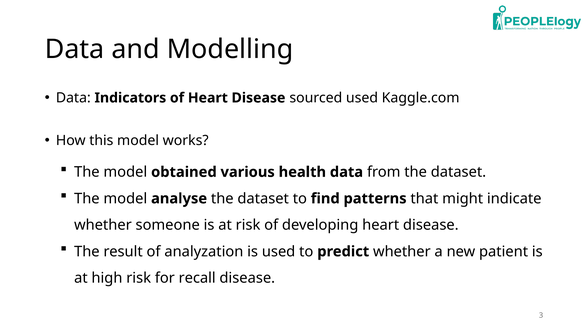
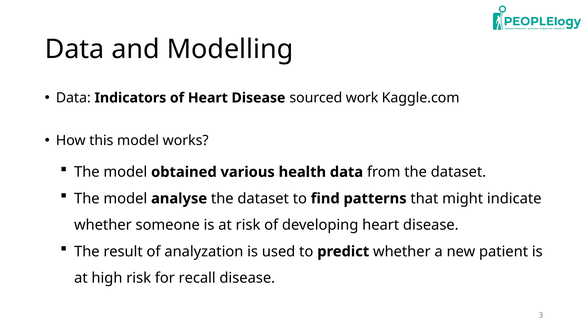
sourced used: used -> work
